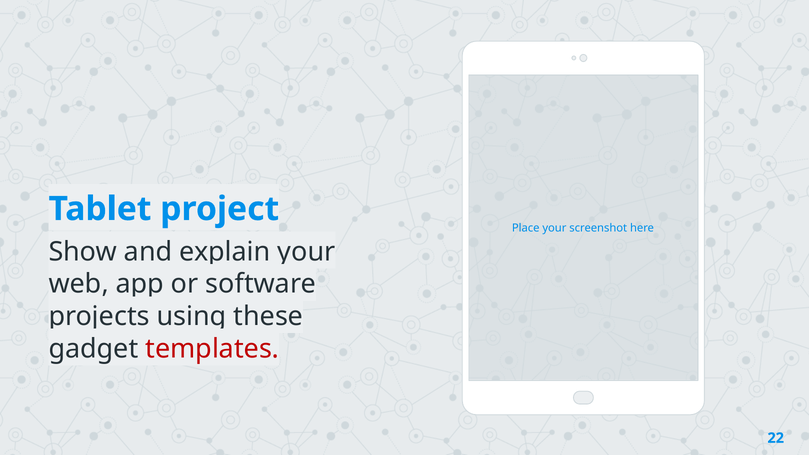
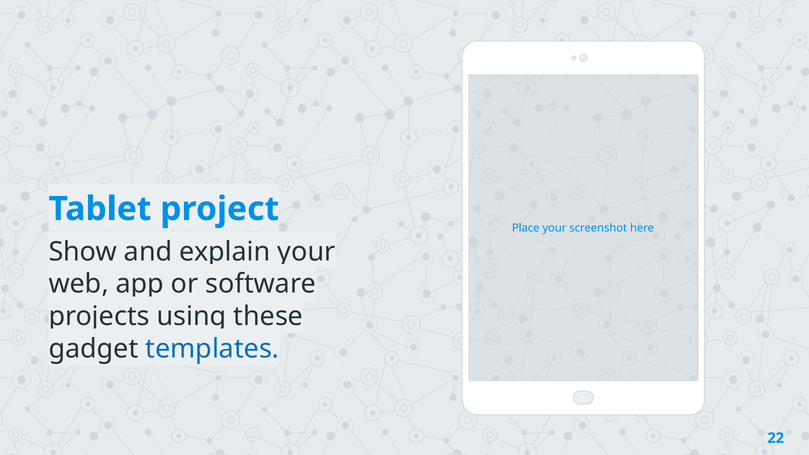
templates colour: red -> blue
